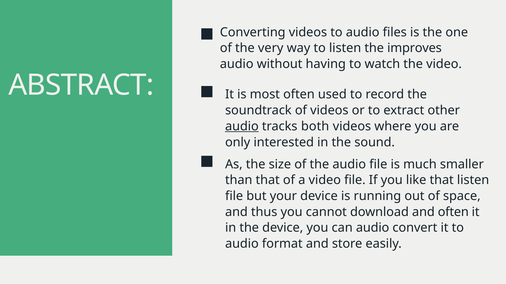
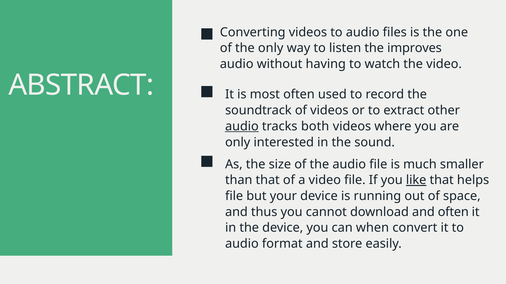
the very: very -> only
like underline: none -> present
that listen: listen -> helps
can audio: audio -> when
